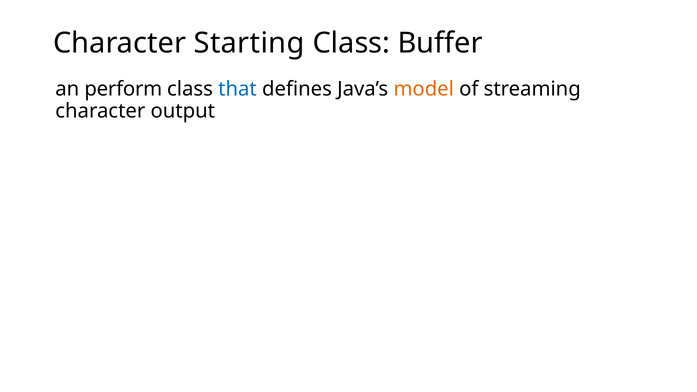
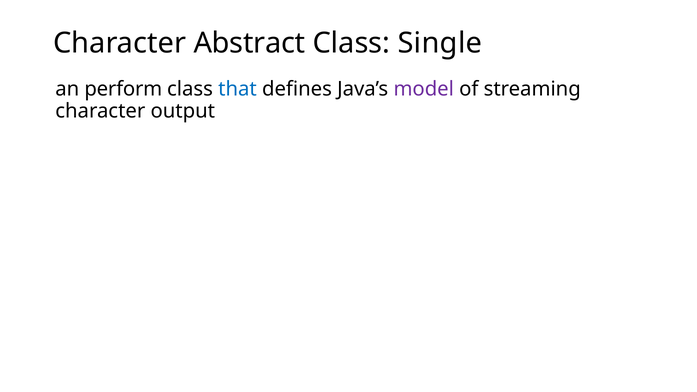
Starting: Starting -> Abstract
Buffer: Buffer -> Single
model colour: orange -> purple
